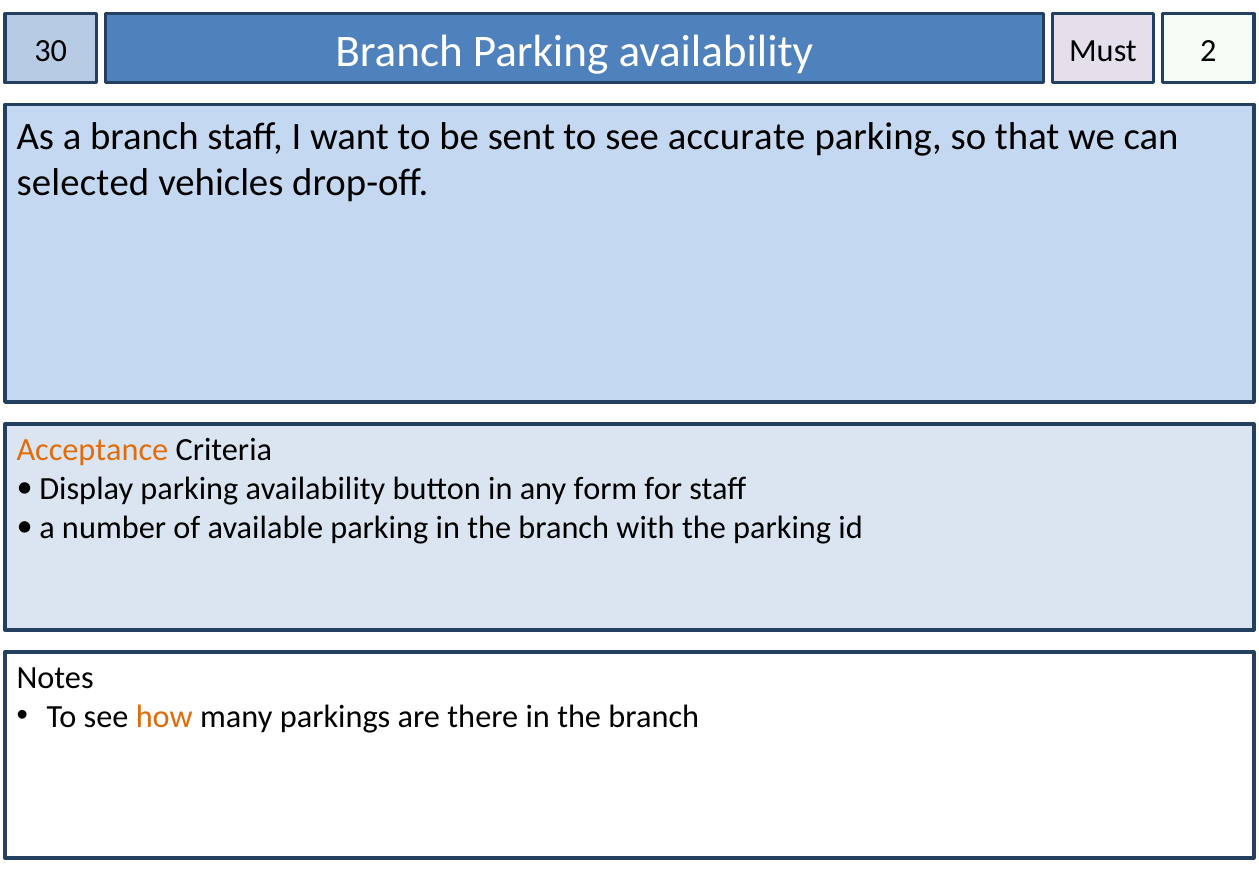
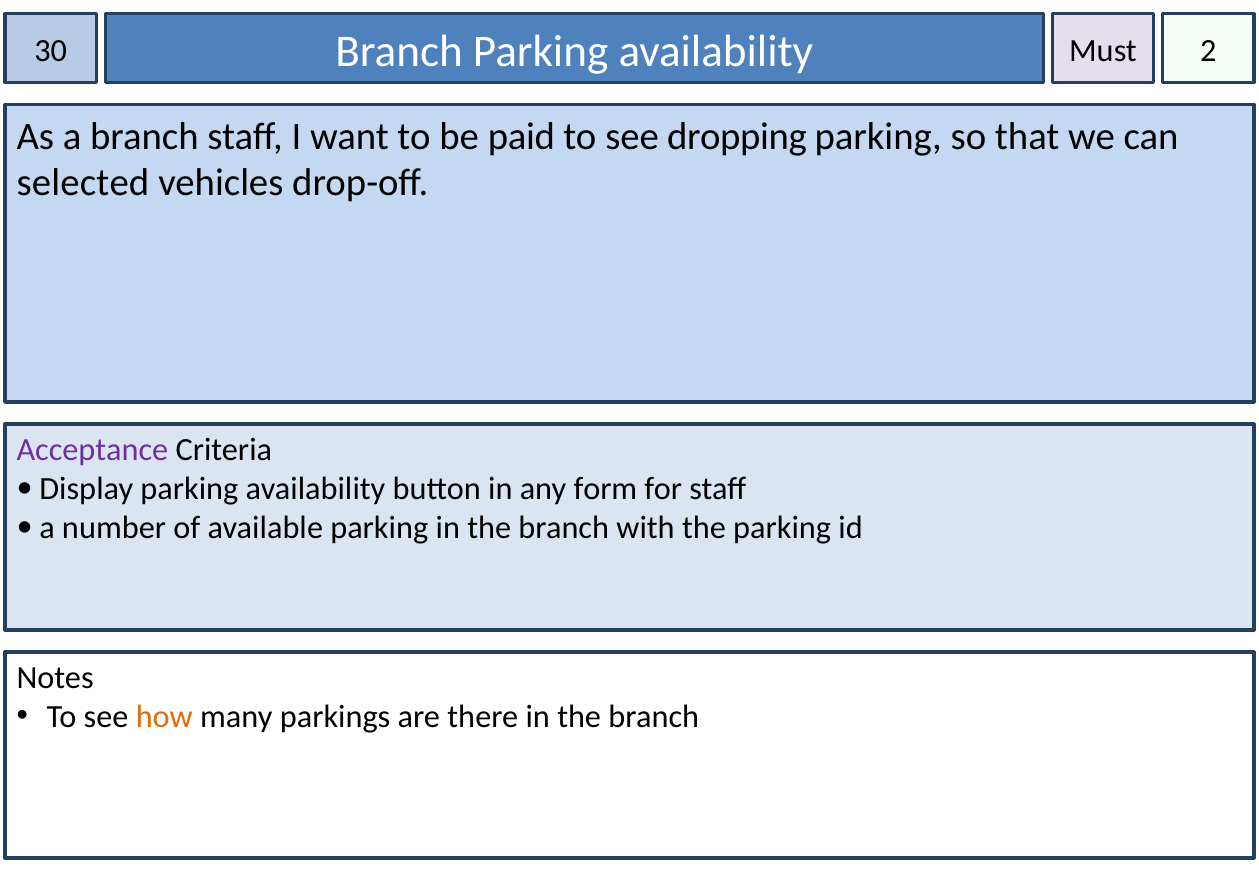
sent: sent -> paid
accurate: accurate -> dropping
Acceptance colour: orange -> purple
